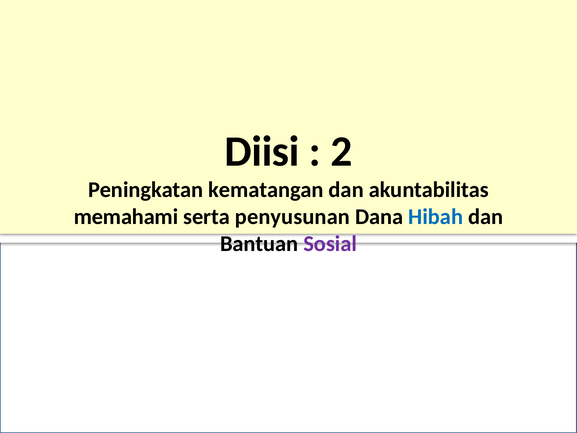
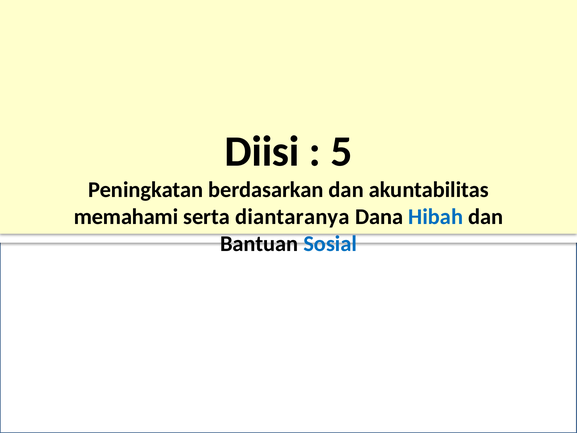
2: 2 -> 5
kematangan: kematangan -> berdasarkan
penyusunan: penyusunan -> diantaranya
Sosial colour: purple -> blue
